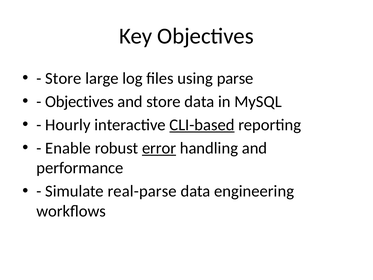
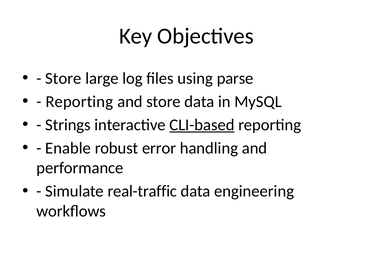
Objectives at (79, 101): Objectives -> Reporting
Hourly: Hourly -> Strings
error underline: present -> none
real-parse: real-parse -> real-traffic
